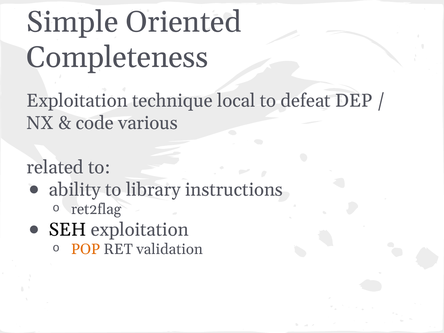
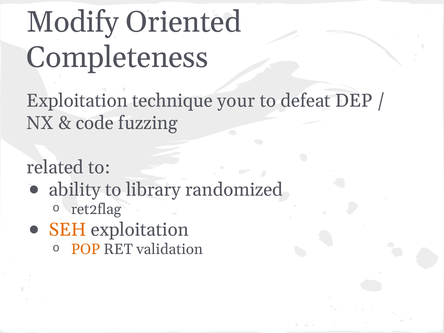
Simple: Simple -> Modify
local: local -> your
various: various -> fuzzing
instructions: instructions -> randomized
SEH colour: black -> orange
